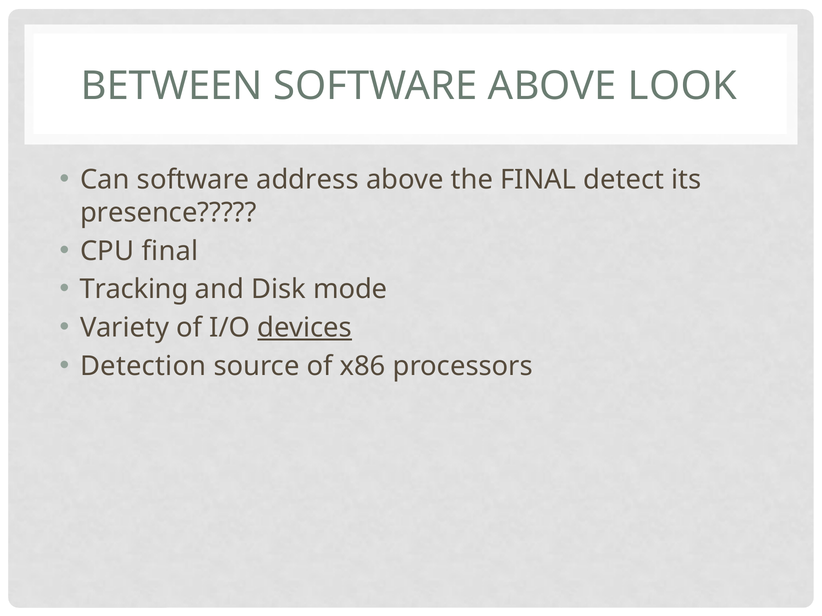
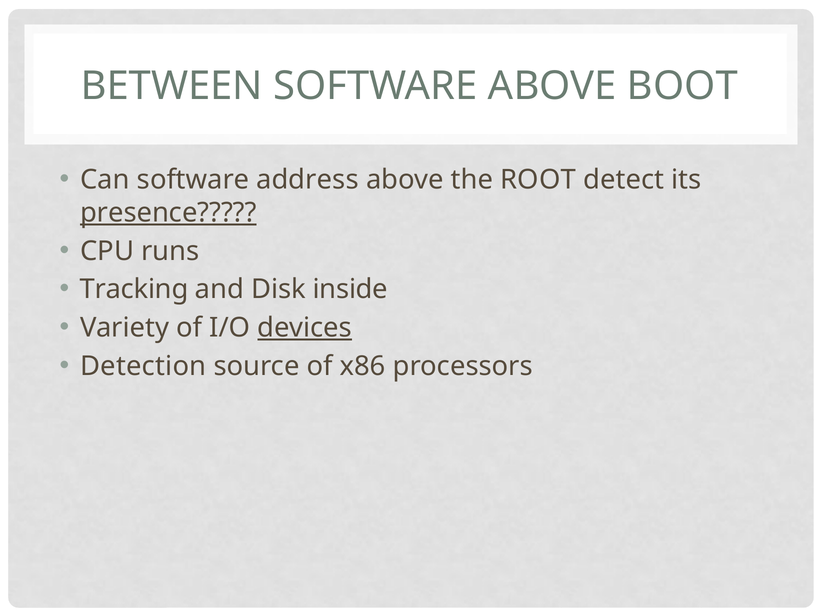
LOOK: LOOK -> BOOT
the FINAL: FINAL -> ROOT
presence underline: none -> present
CPU final: final -> runs
mode: mode -> inside
